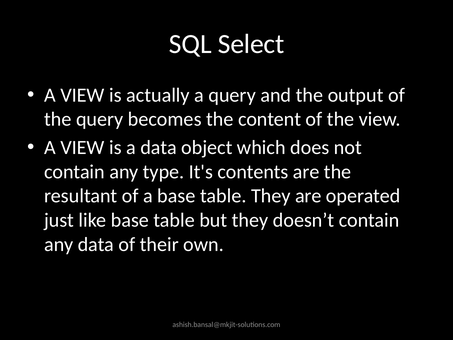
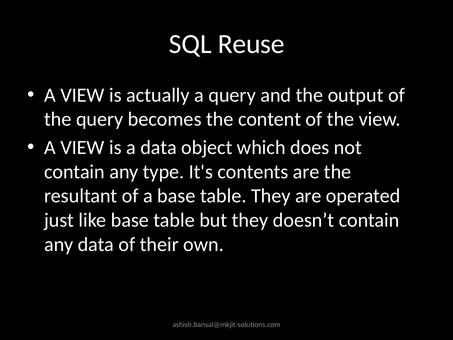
Select: Select -> Reuse
